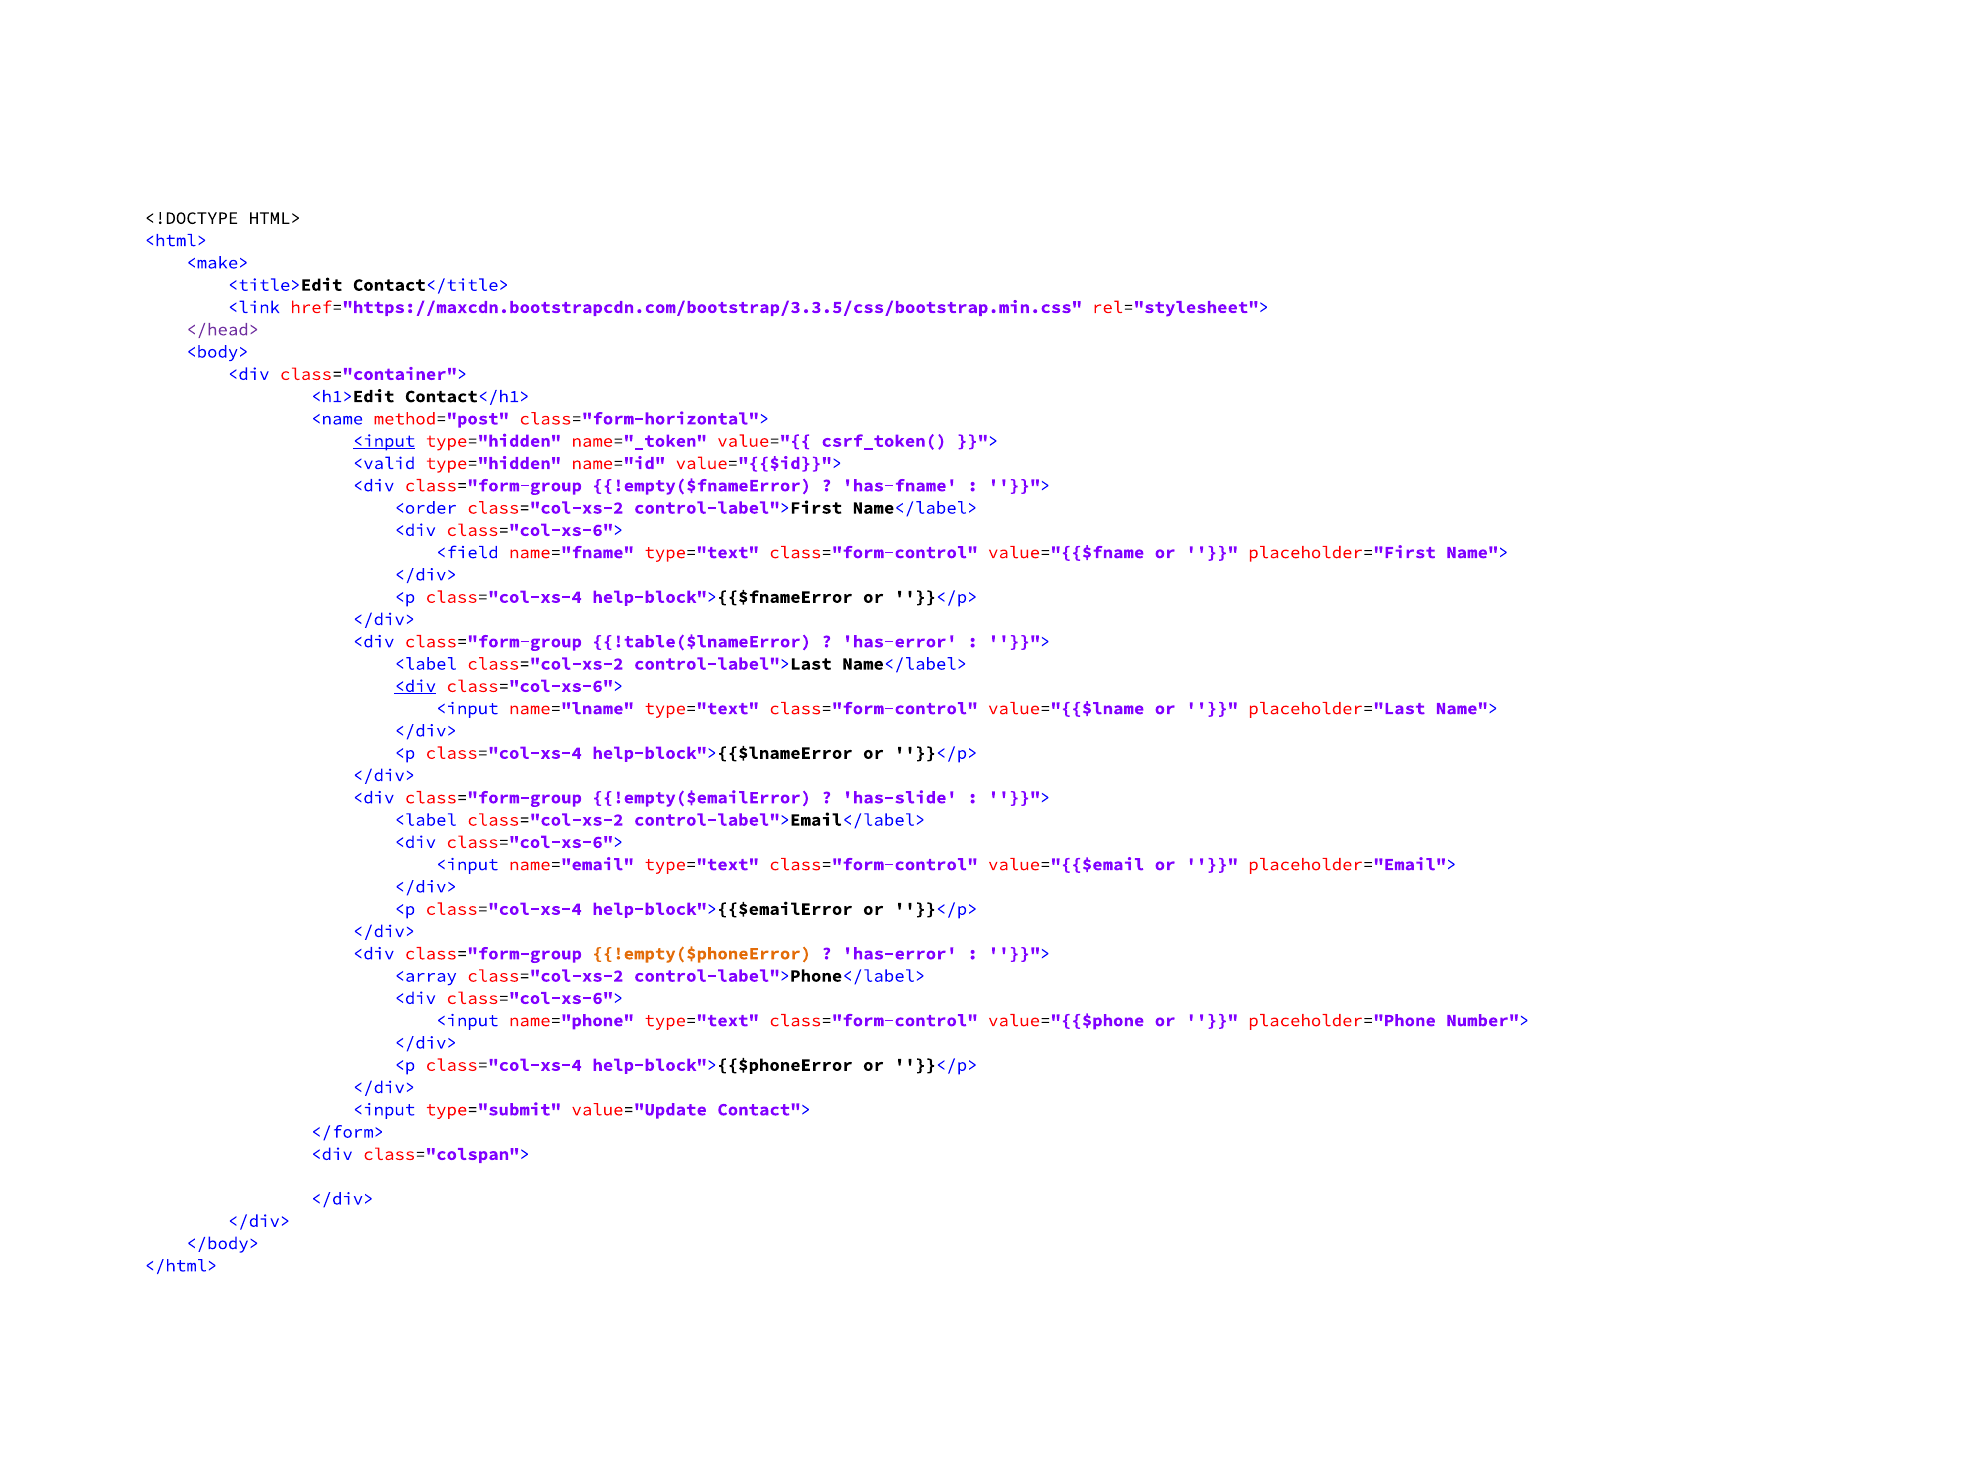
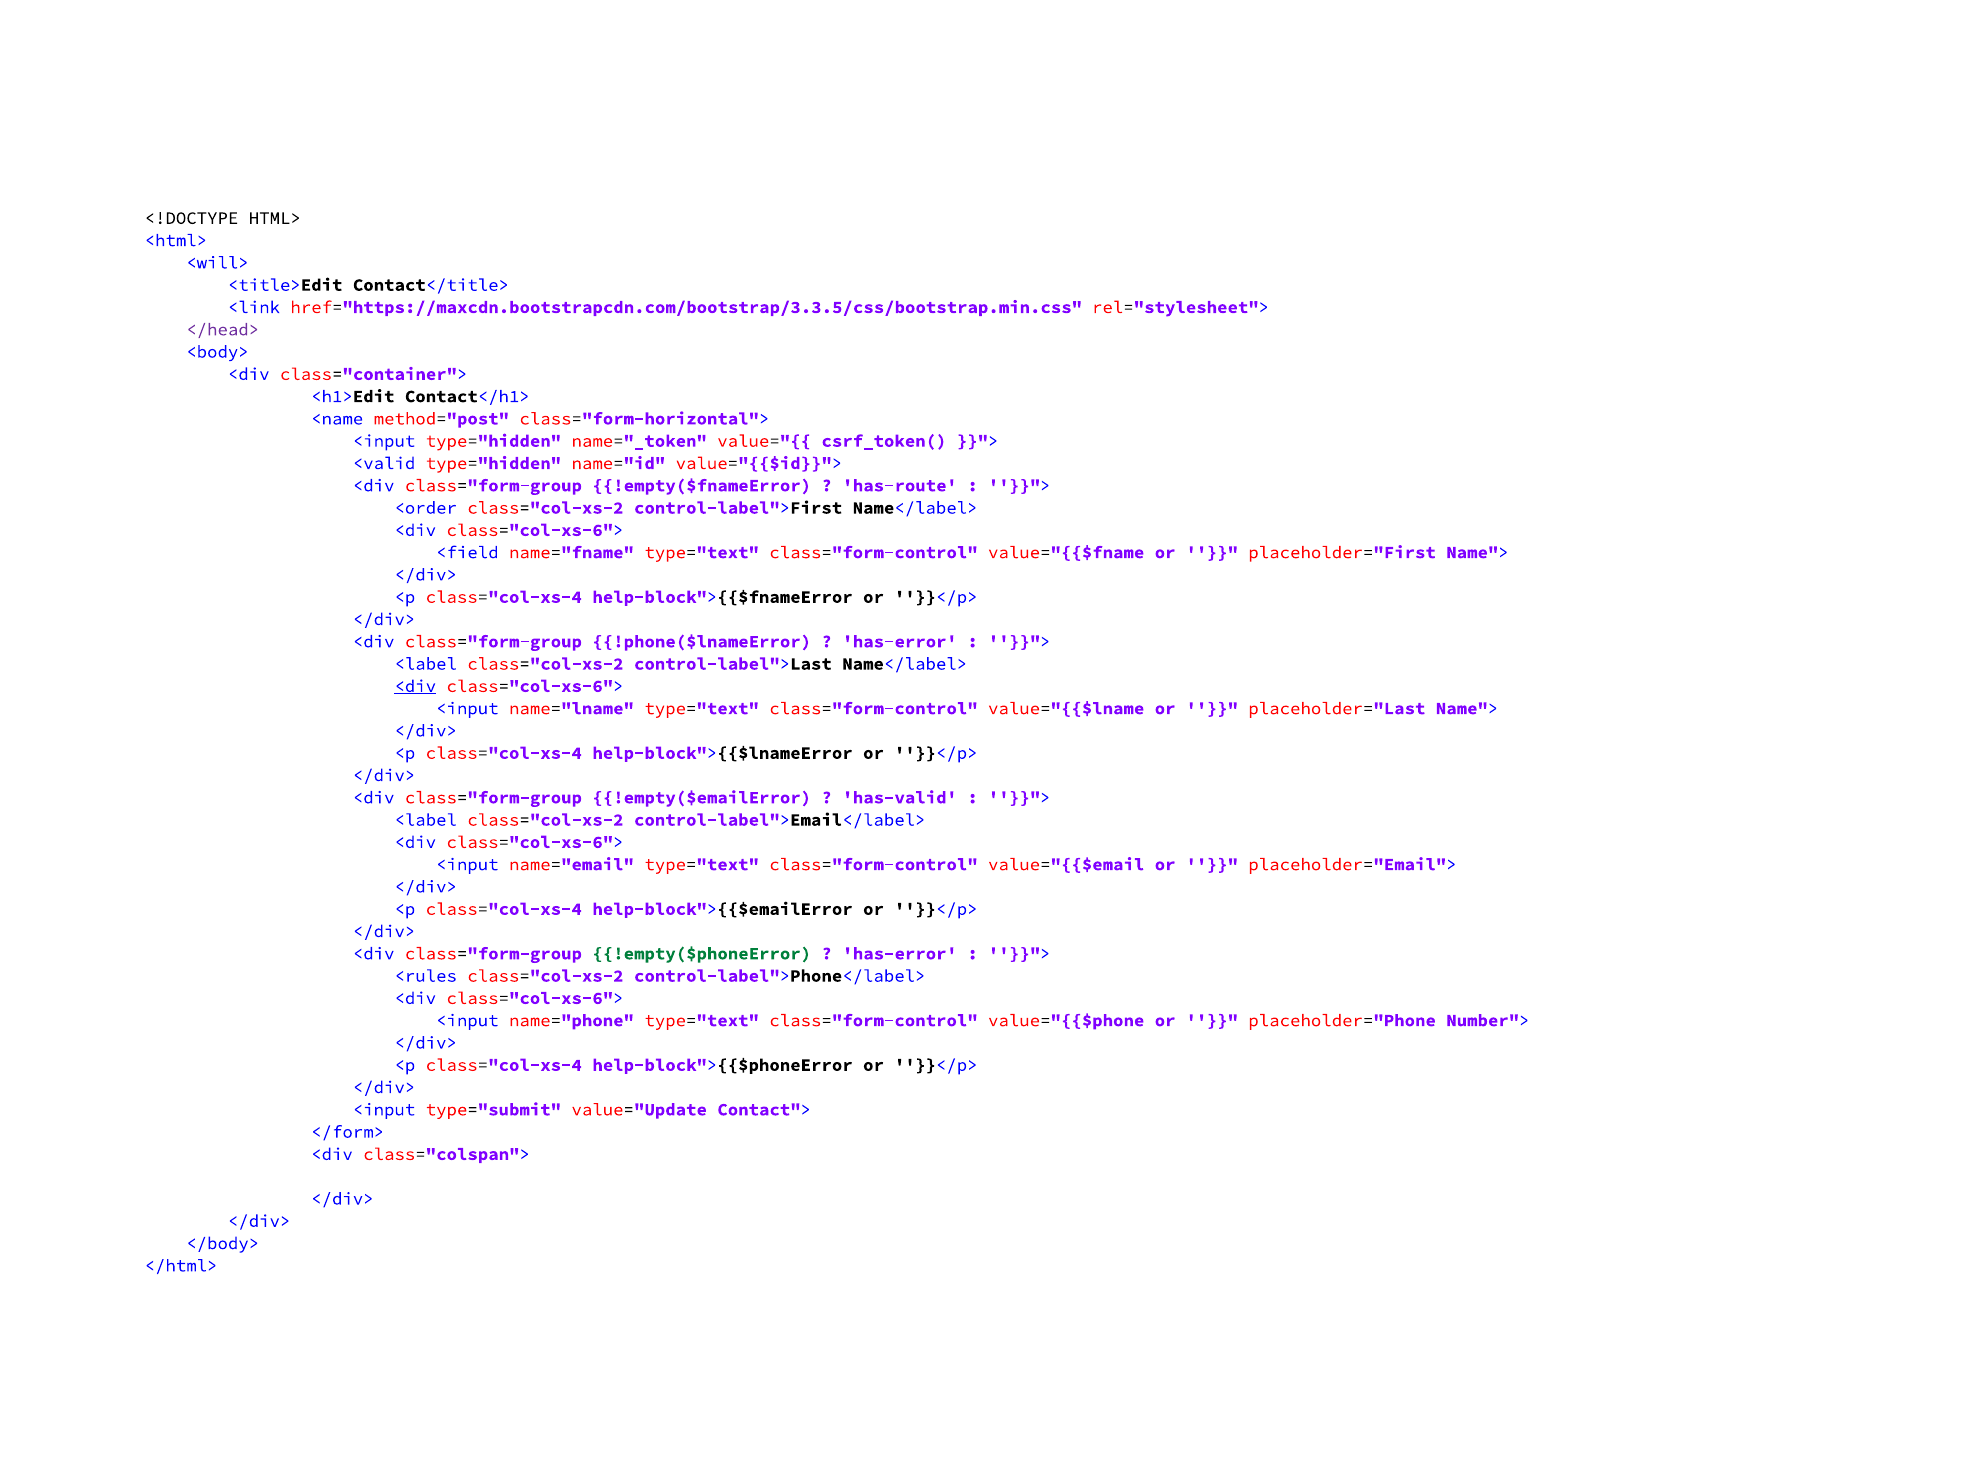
<make>: <make> -> <will>
<input at (384, 441) underline: present -> none
has-fname: has-fname -> has-route
!table($lnameError: !table($lnameError -> !phone($lnameError
has-slide: has-slide -> has-valid
!empty($phoneError colour: orange -> green
<array: <array -> <rules
